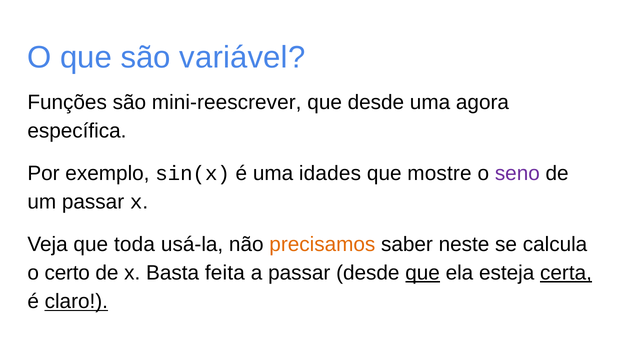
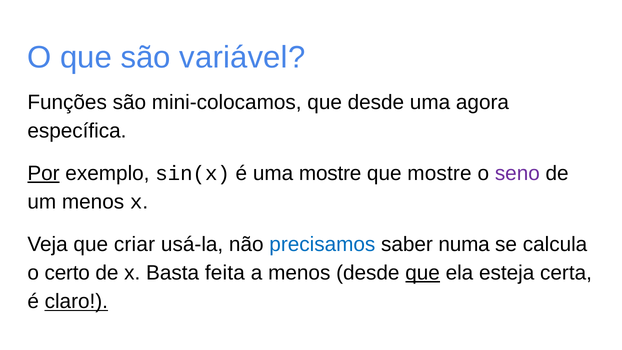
mini-reescrever: mini-reescrever -> mini-colocamos
Por underline: none -> present
uma idades: idades -> mostre
um passar: passar -> menos
toda: toda -> criar
precisamos colour: orange -> blue
neste: neste -> numa
a passar: passar -> menos
certa underline: present -> none
